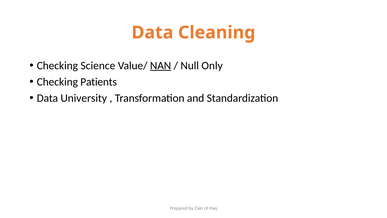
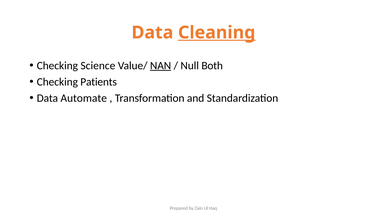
Cleaning underline: none -> present
Only: Only -> Both
University: University -> Automate
